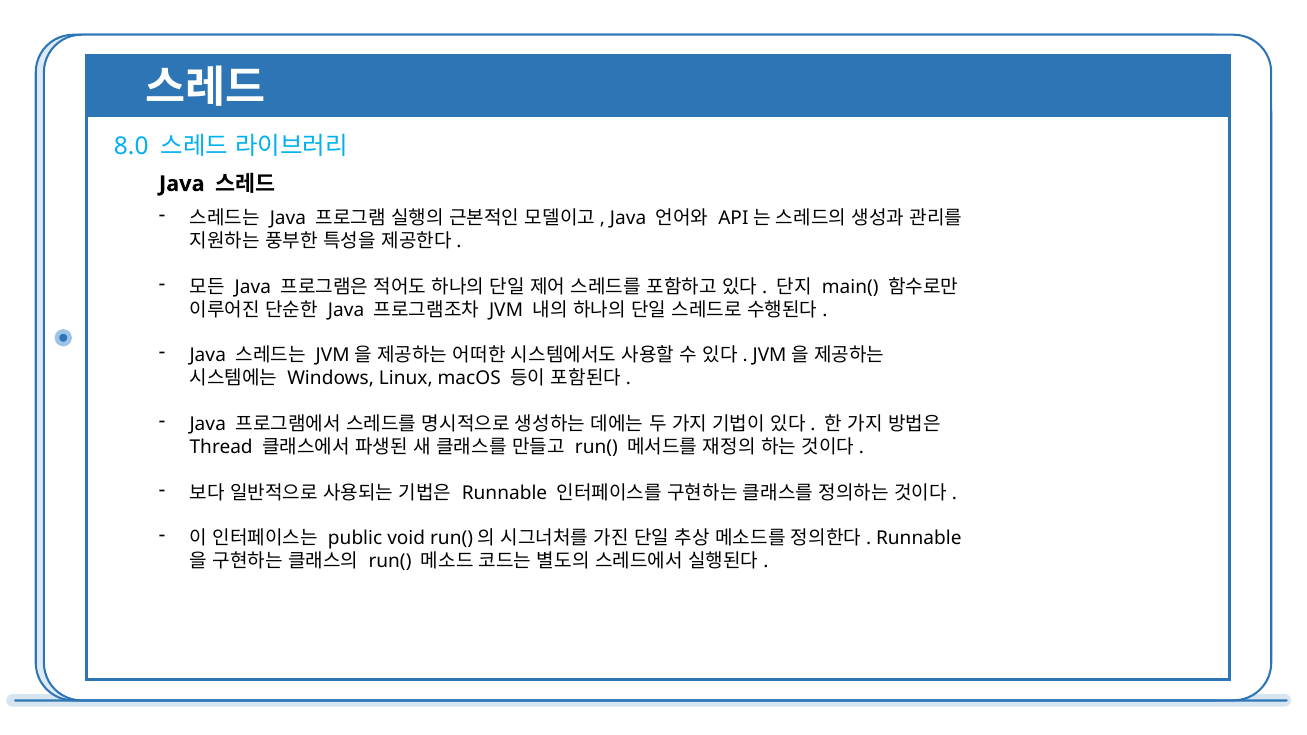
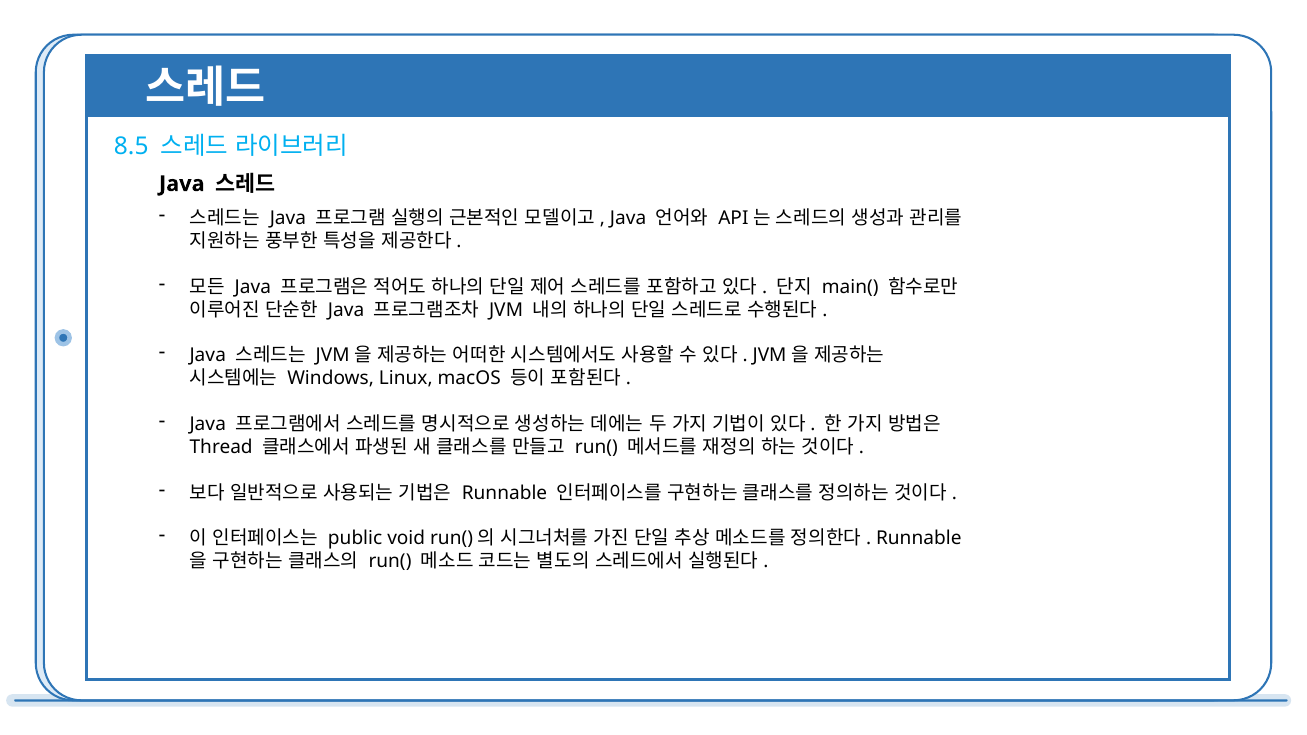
8.0: 8.0 -> 8.5
